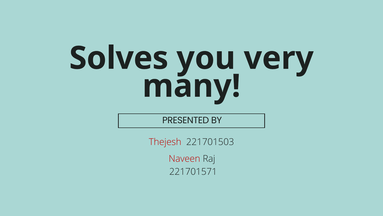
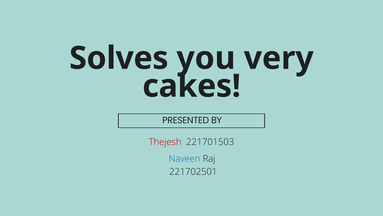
many: many -> cakes
Naveen colour: red -> blue
221701571: 221701571 -> 221702501
